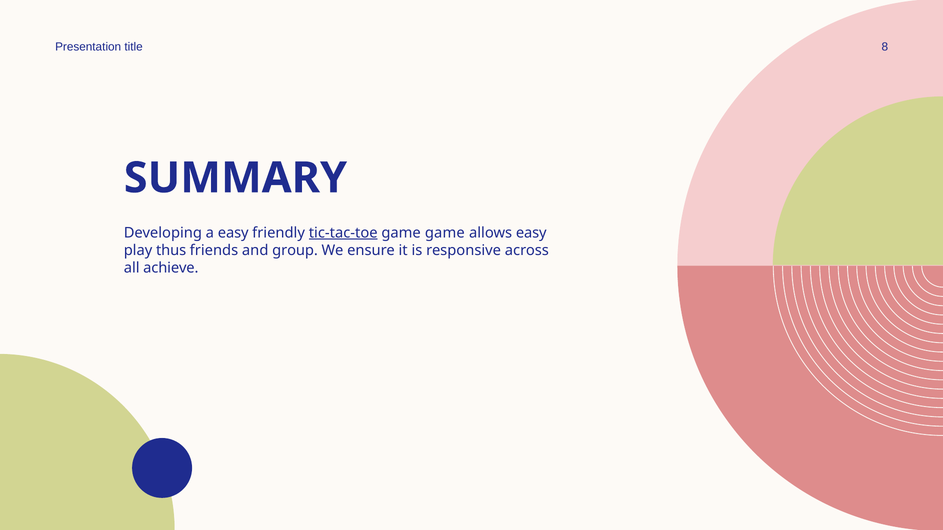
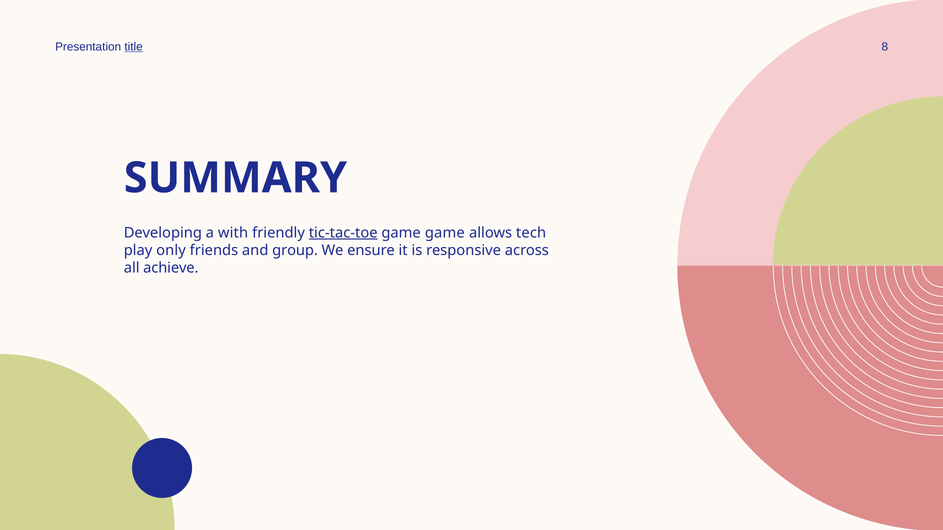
title underline: none -> present
a easy: easy -> with
allows easy: easy -> tech
thus: thus -> only
